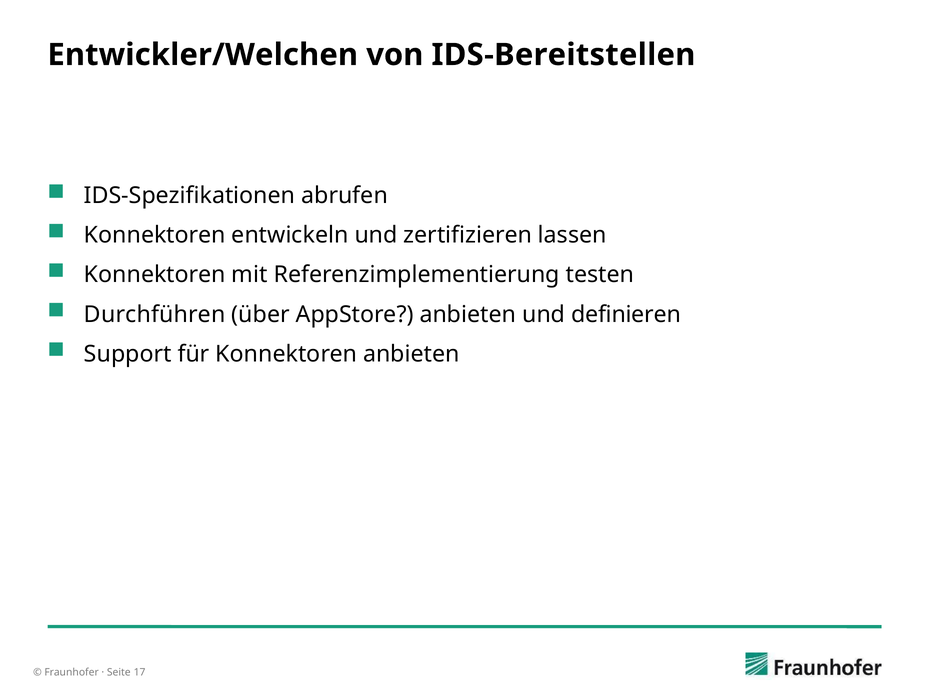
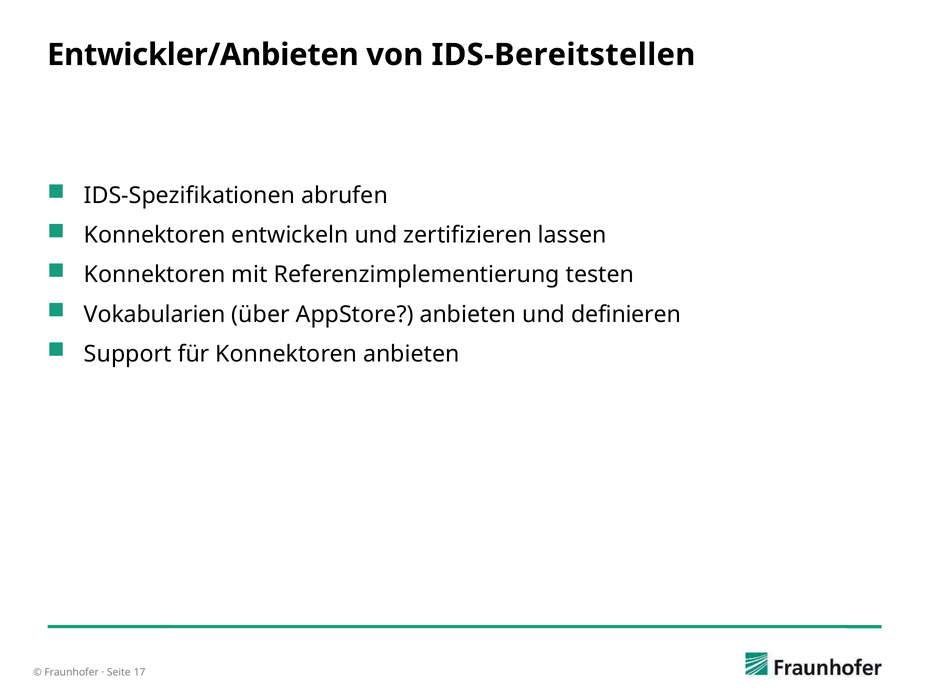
Entwickler/Welchen: Entwickler/Welchen -> Entwickler/Anbieten
Durchführen: Durchführen -> Vokabularien
